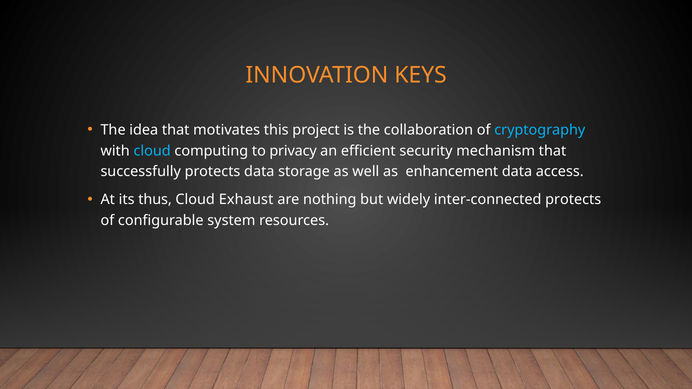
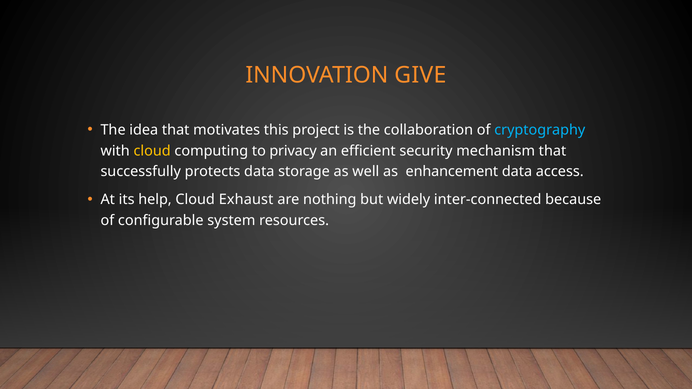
KEYS: KEYS -> GIVE
cloud at (152, 151) colour: light blue -> yellow
thus: thus -> help
inter-connected protects: protects -> because
